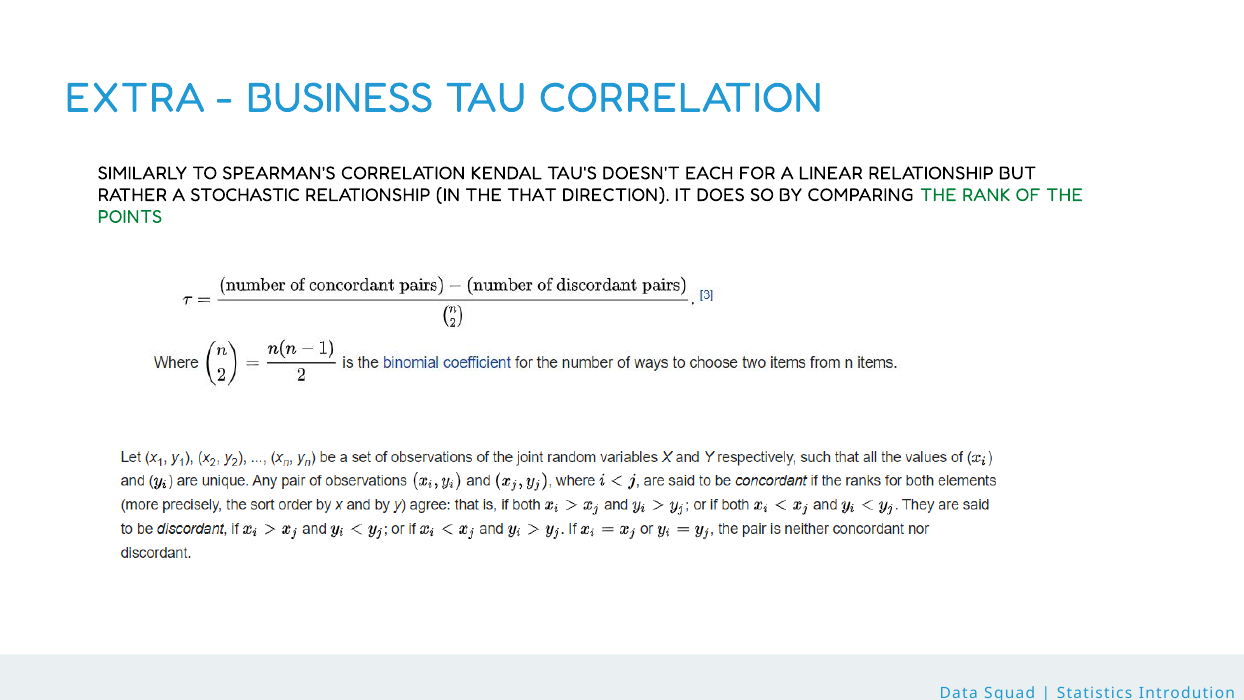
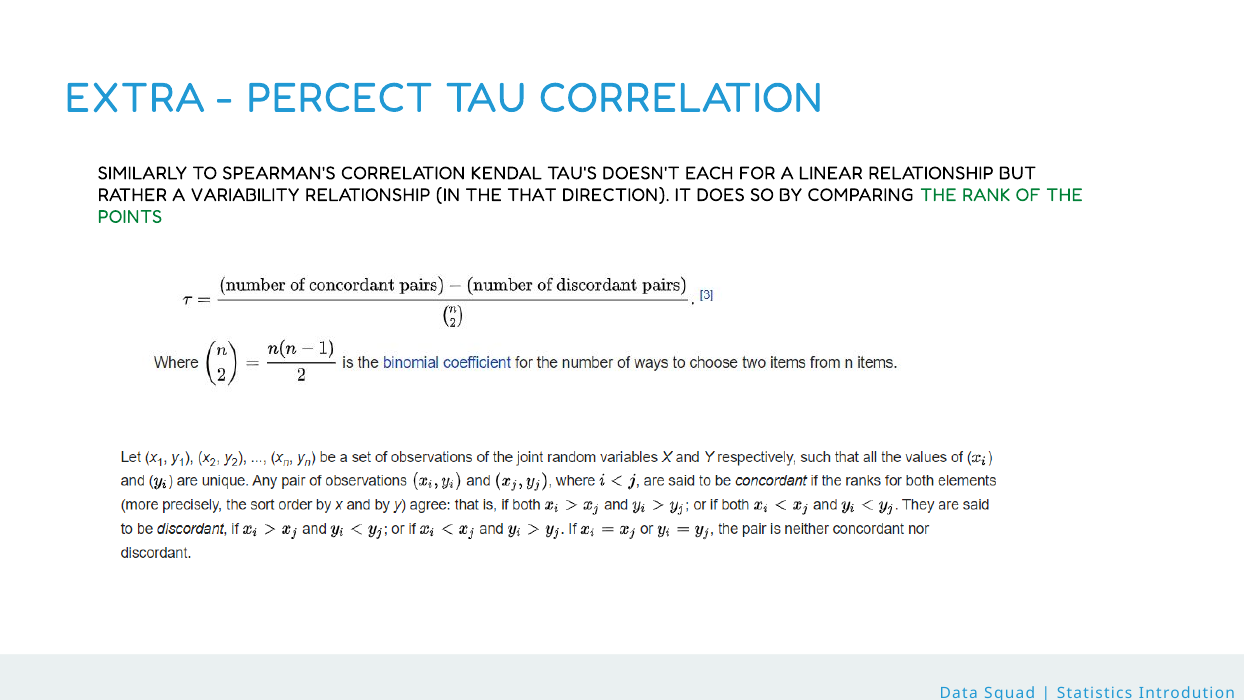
BUSINESS: BUSINESS -> PERCECT
STOCHASTIC: STOCHASTIC -> VARIABILITY
